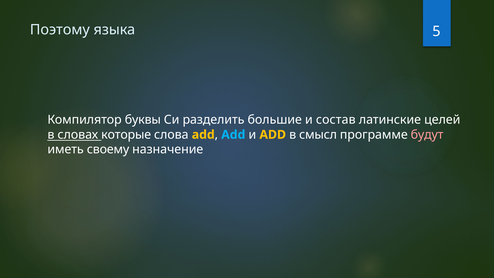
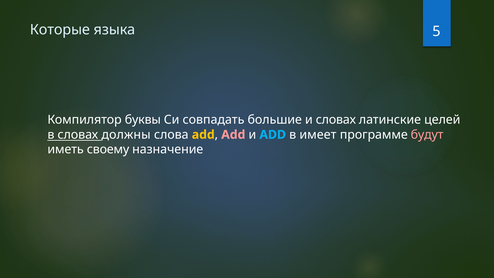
Поэтому: Поэтому -> Которые
разделить: разделить -> совпадать
и состав: состав -> словах
которые: которые -> должны
Add at (233, 135) colour: light blue -> pink
ADD at (273, 135) colour: yellow -> light blue
смысл: смысл -> имеет
